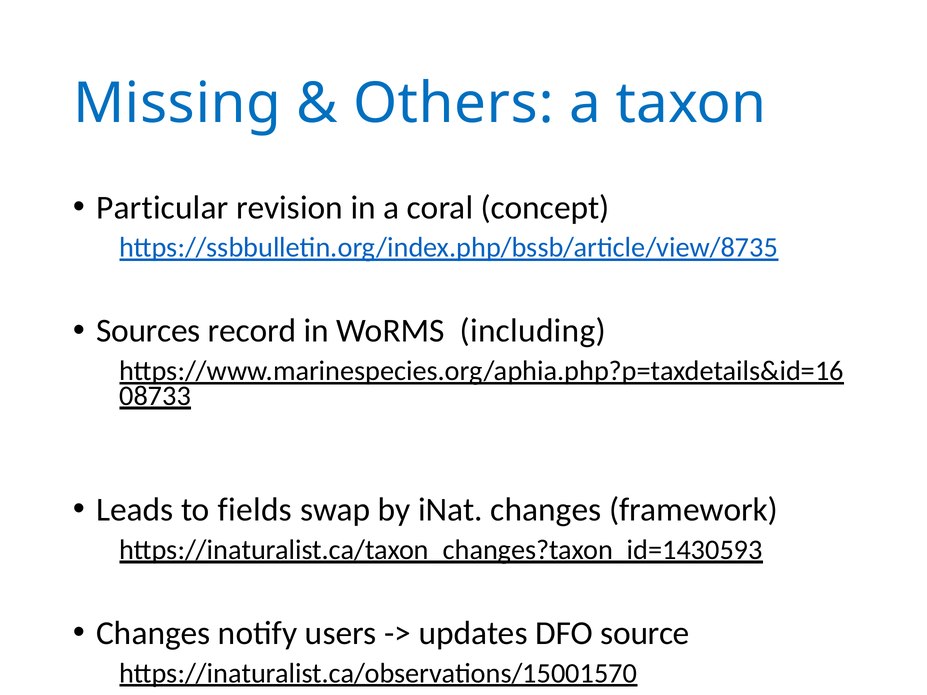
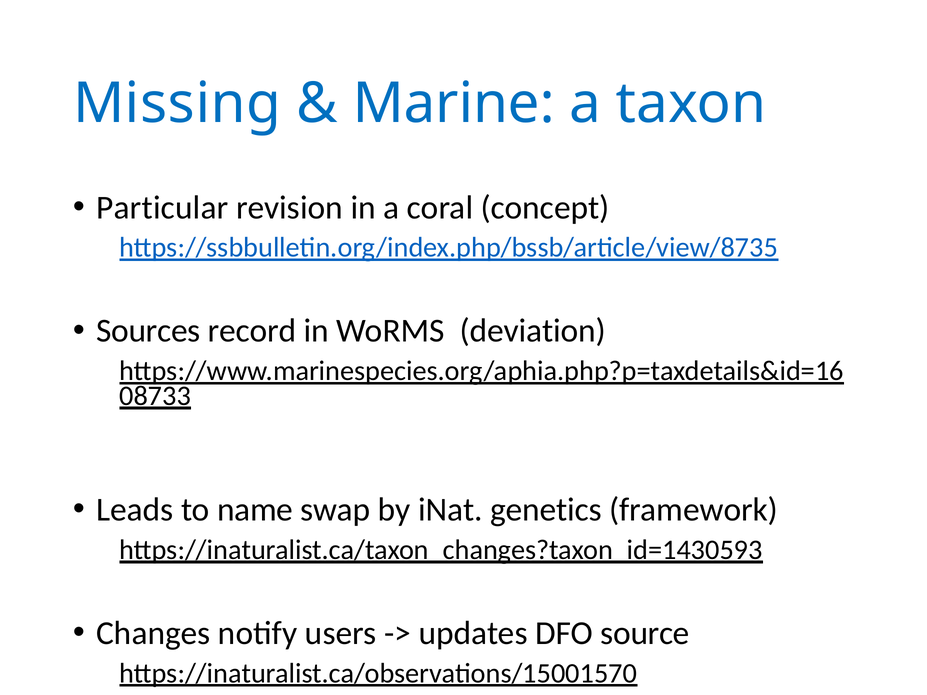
Others: Others -> Marine
including: including -> deviation
fields: fields -> name
iNat changes: changes -> genetics
